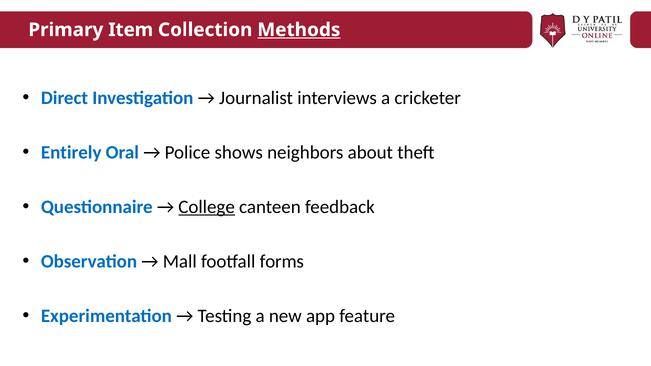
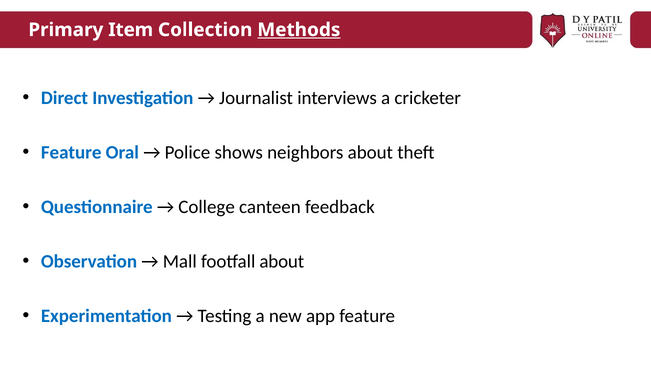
Entirely at (71, 152): Entirely -> Feature
College underline: present -> none
footfall forms: forms -> about
